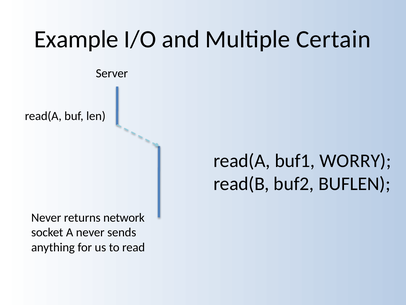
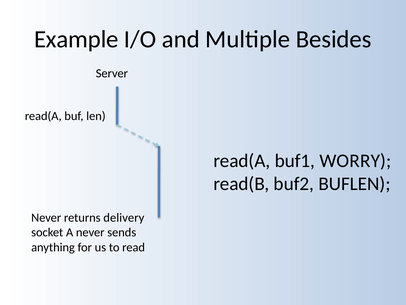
Certain: Certain -> Besides
network: network -> delivery
